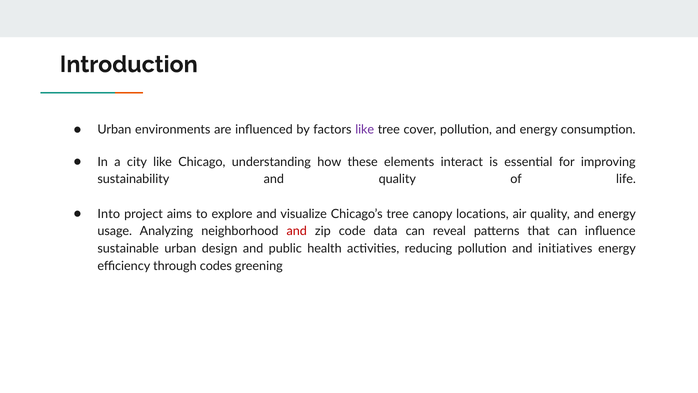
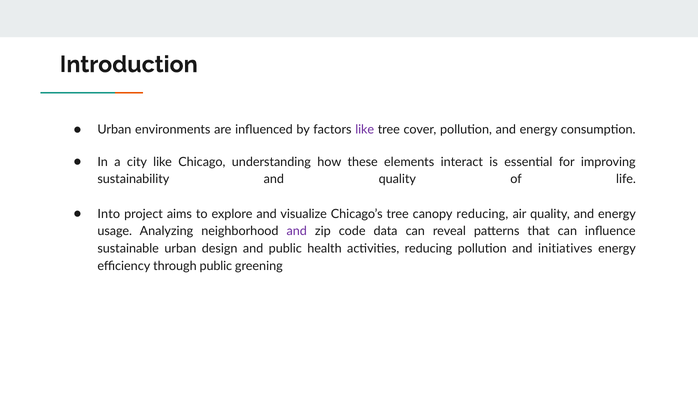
canopy locations: locations -> reducing
and at (297, 231) colour: red -> purple
through codes: codes -> public
